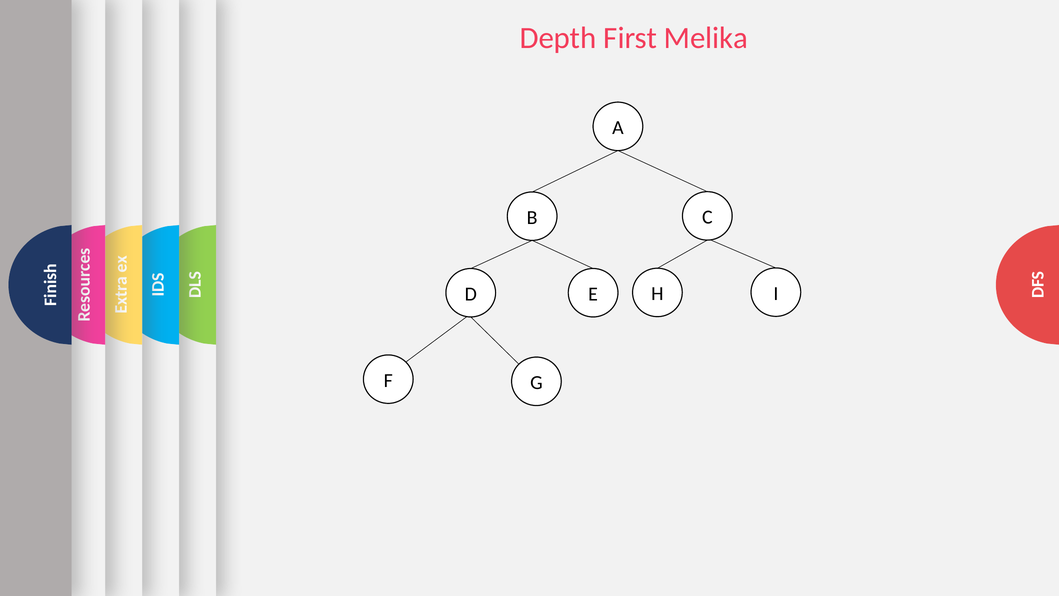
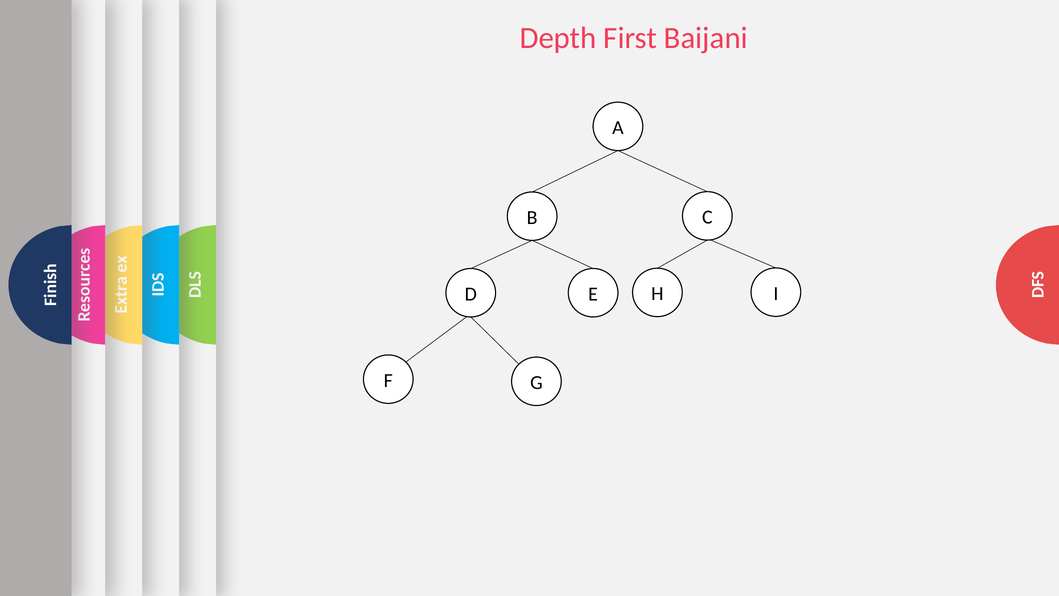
Melika: Melika -> Baijani
